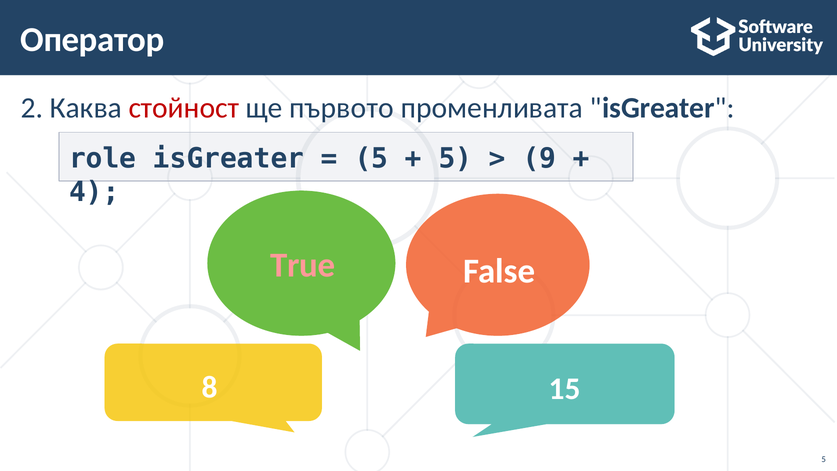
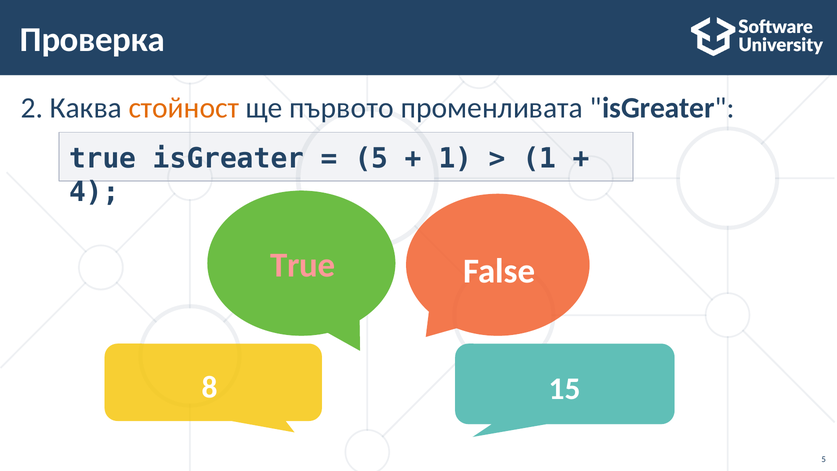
Оператор: Оператор -> Проверка
стойност colour: red -> orange
role at (103, 158): role -> true
5 at (455, 158): 5 -> 1
9 at (539, 158): 9 -> 1
